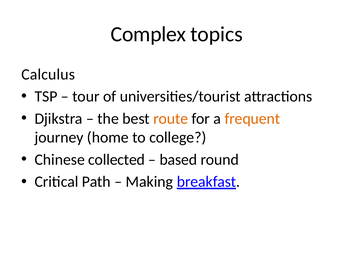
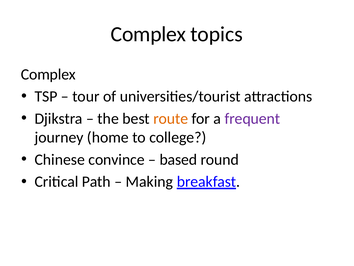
Calculus at (48, 74): Calculus -> Complex
frequent colour: orange -> purple
collected: collected -> convince
